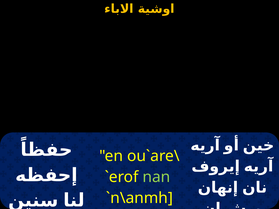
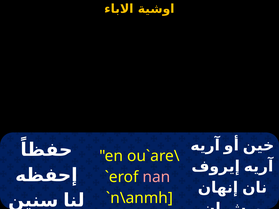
nan colour: light green -> pink
